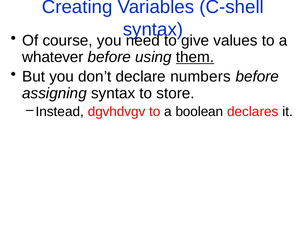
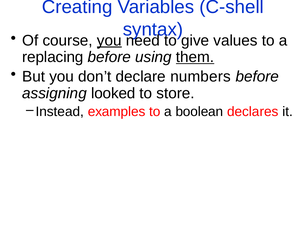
you at (109, 40) underline: none -> present
whatever: whatever -> replacing
assigning syntax: syntax -> looked
dgvhdvgv: dgvhdvgv -> examples
